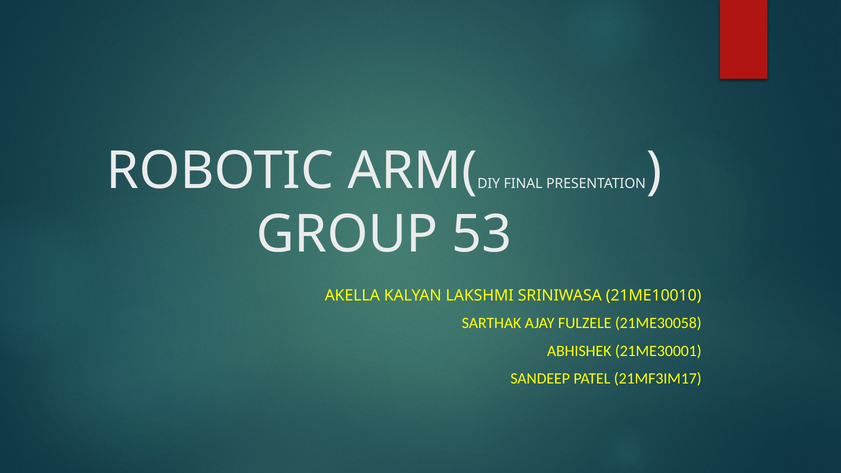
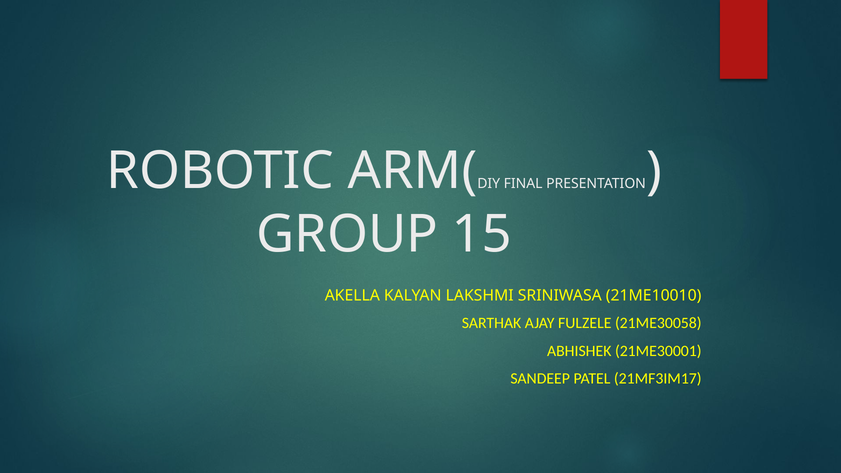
53: 53 -> 15
